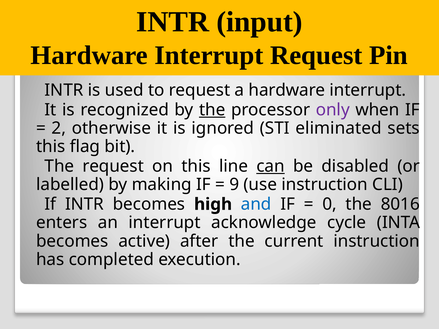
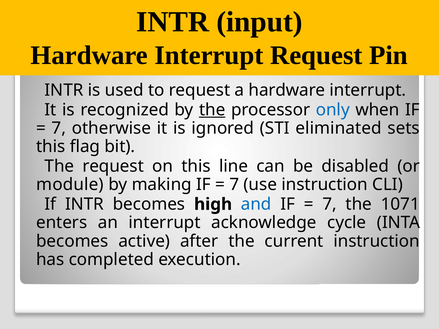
only colour: purple -> blue
2 at (59, 128): 2 -> 7
can underline: present -> none
labelled: labelled -> module
9 at (234, 185): 9 -> 7
0 at (330, 204): 0 -> 7
8016: 8016 -> 1071
